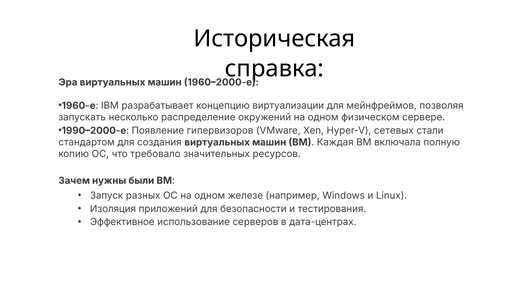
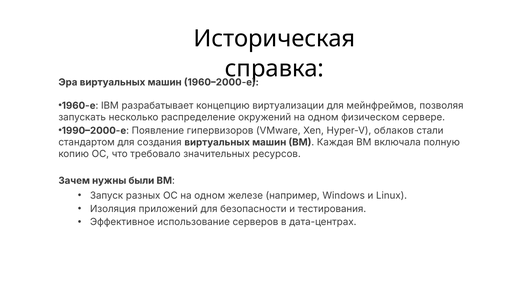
сетевых: сетевых -> облаков
